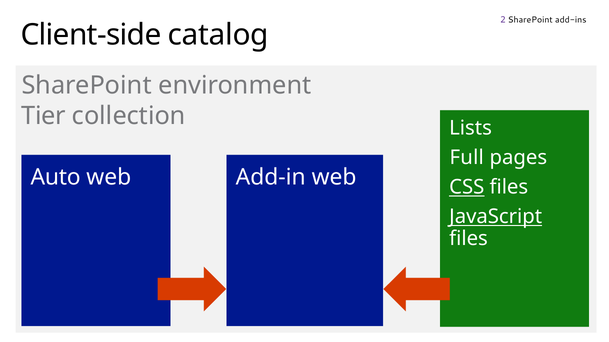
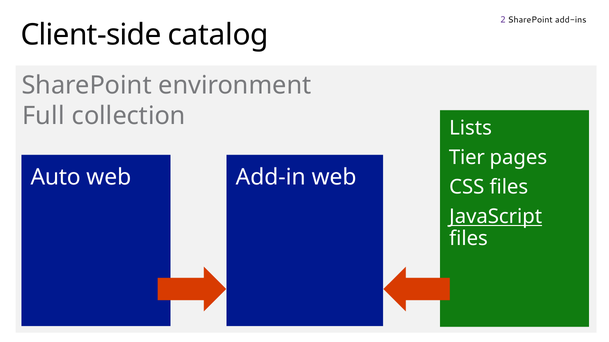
Tier: Tier -> Full
Full: Full -> Tier
CSS underline: present -> none
